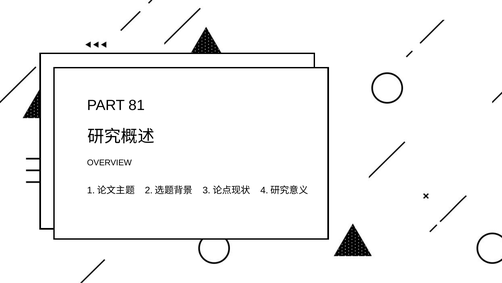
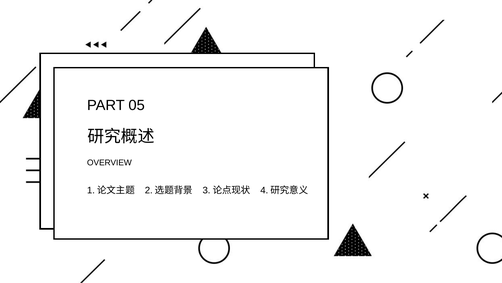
81: 81 -> 05
